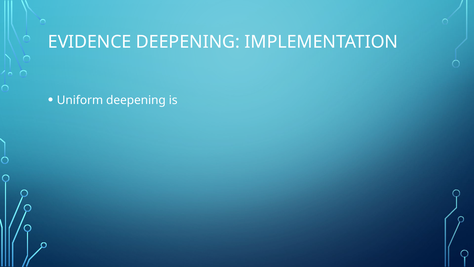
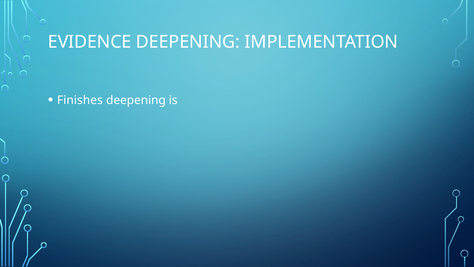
Uniform: Uniform -> Finishes
